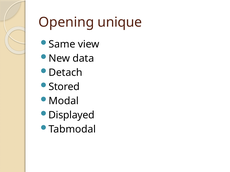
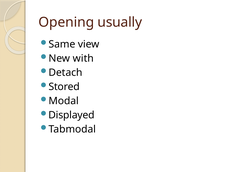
unique: unique -> usually
data: data -> with
